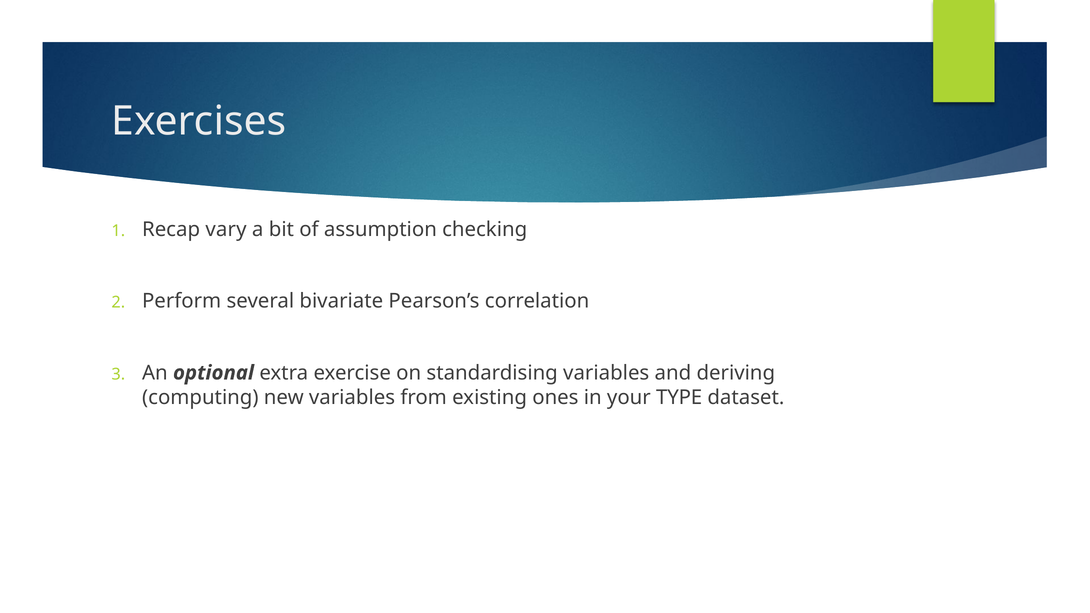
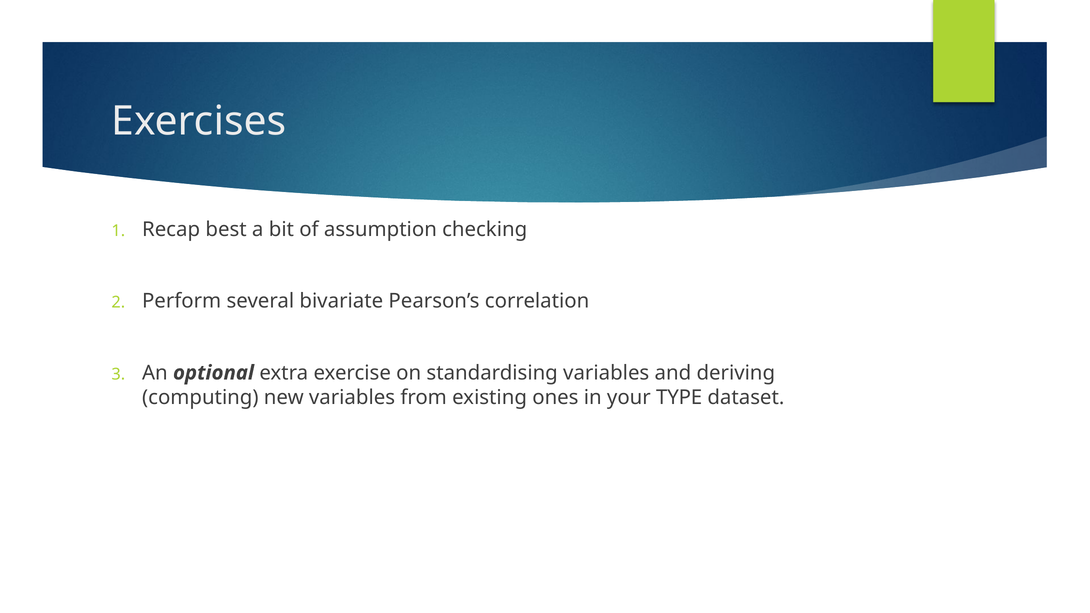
vary: vary -> best
